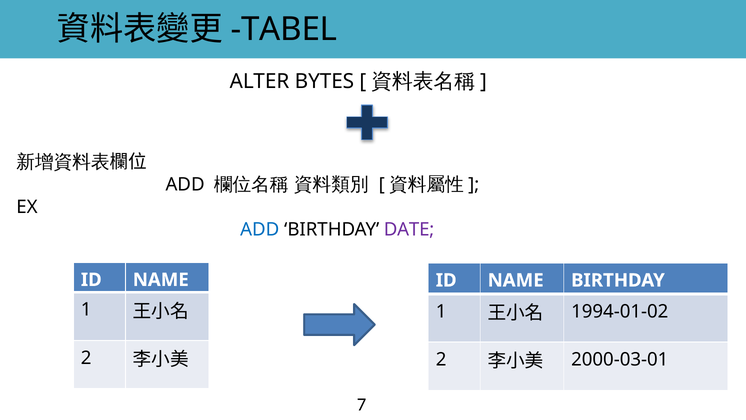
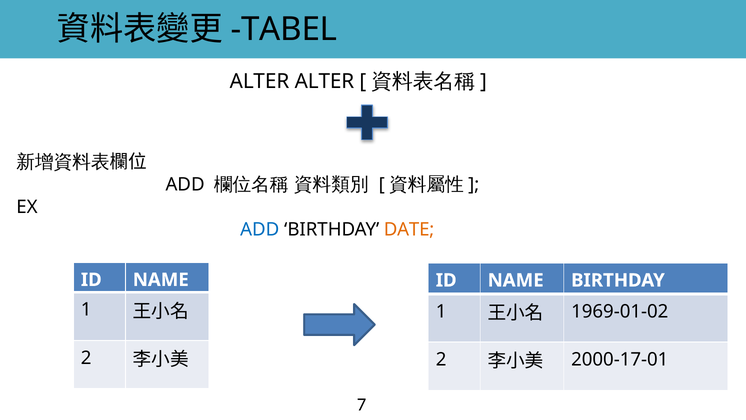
ALTER BYTES: BYTES -> ALTER
DATE colour: purple -> orange
1994-01-02: 1994-01-02 -> 1969-01-02
2000-03-01: 2000-03-01 -> 2000-17-01
